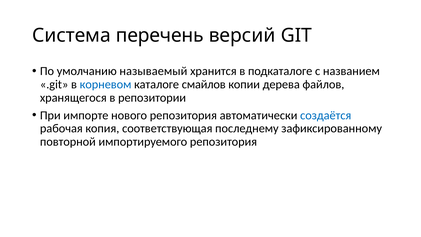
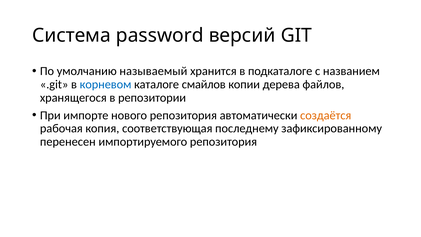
перечень: перечень -> password
создаётся colour: blue -> orange
повторной: повторной -> перенесен
